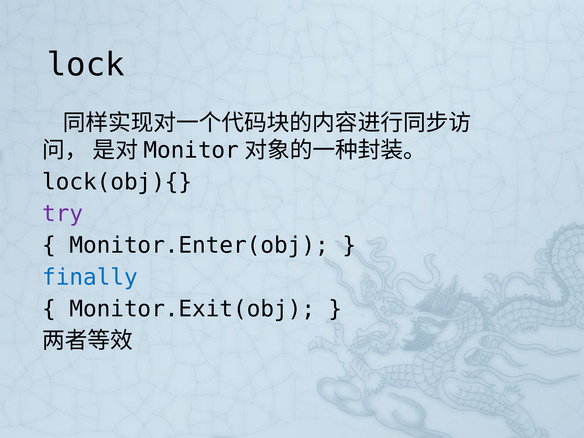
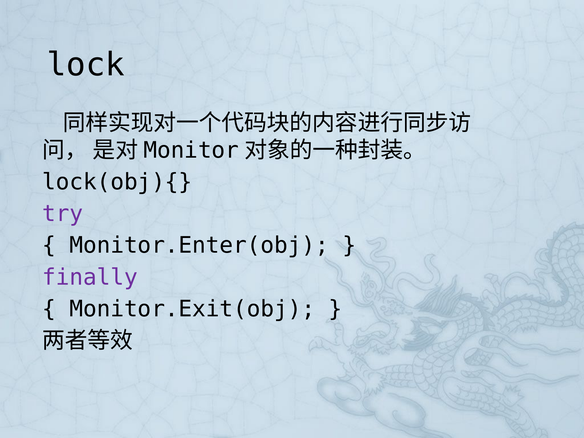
finally colour: blue -> purple
